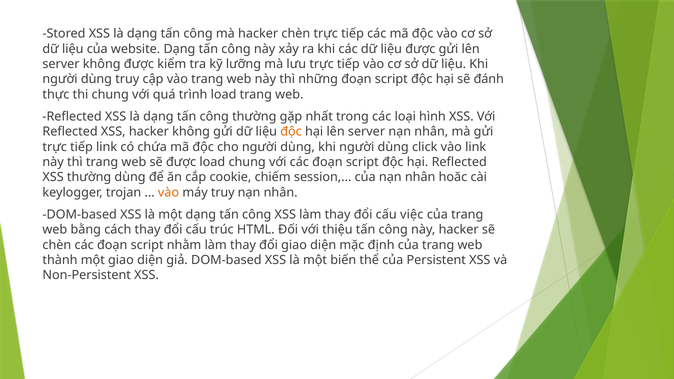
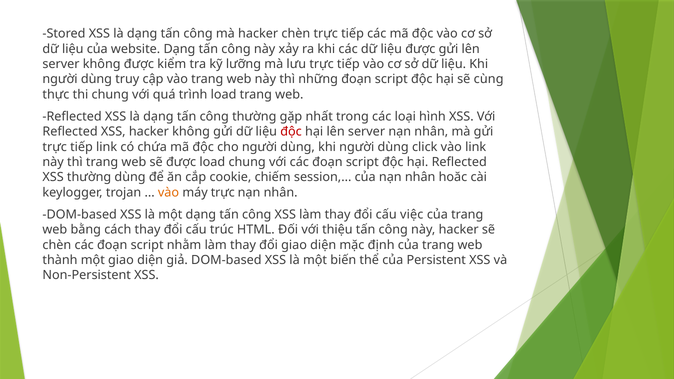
đánh: đánh -> cùng
độc at (291, 132) colour: orange -> red
máy truy: truy -> trực
